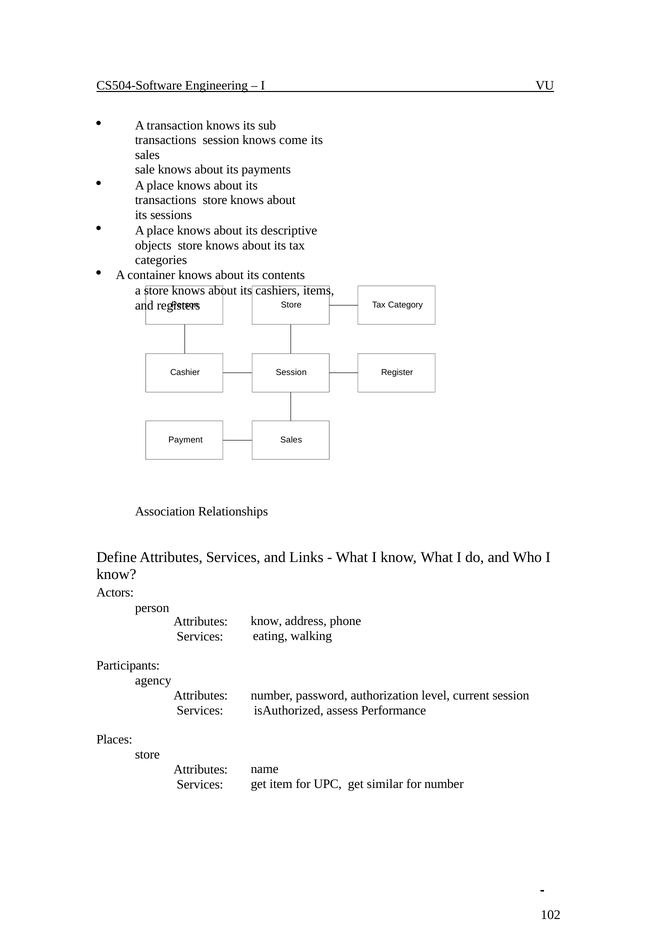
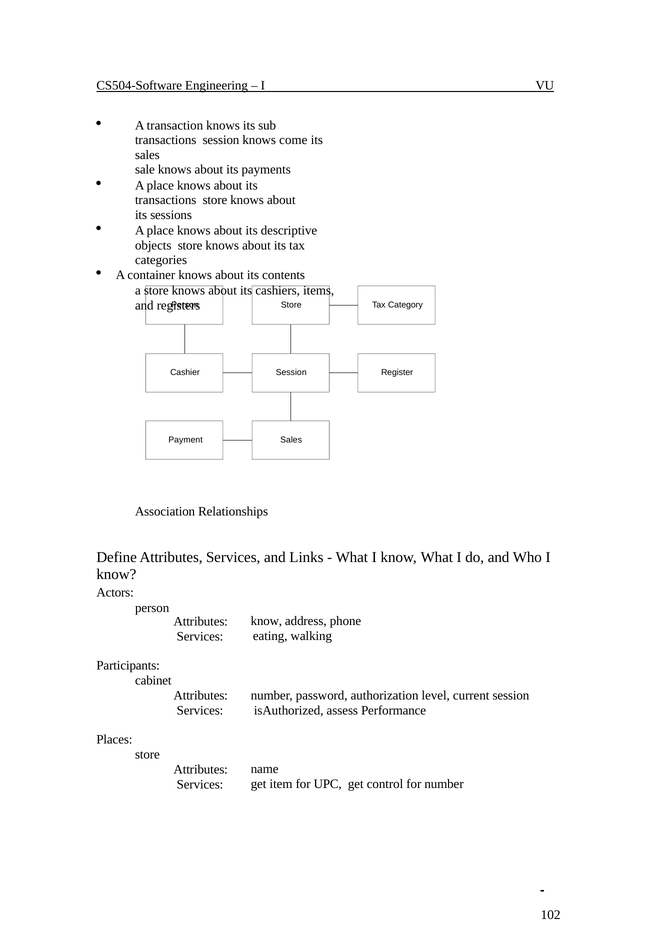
agency: agency -> cabinet
similar: similar -> control
